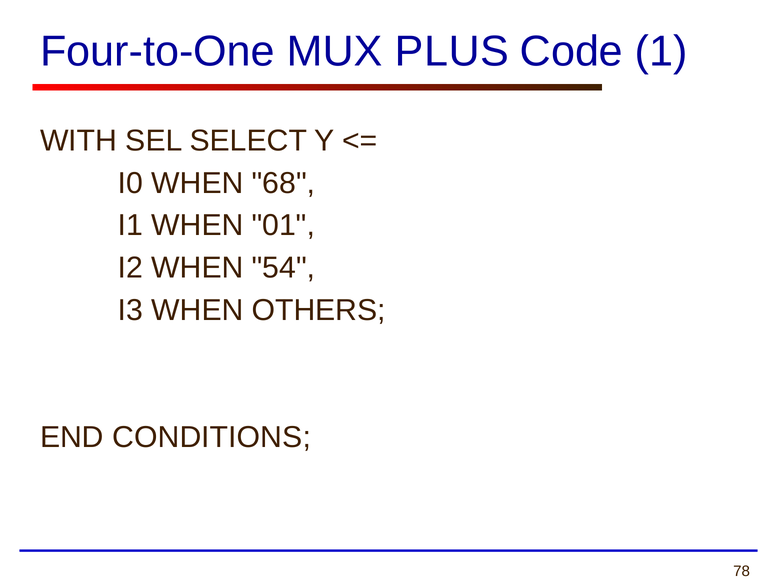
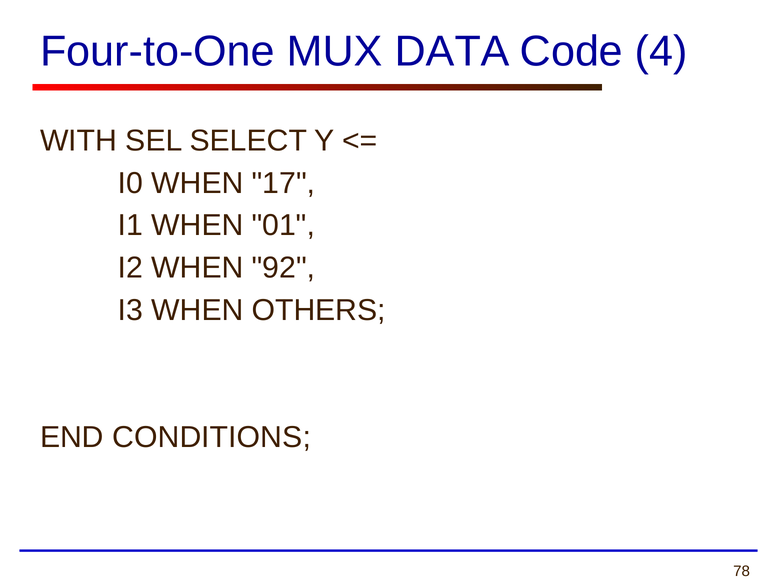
PLUS: PLUS -> DATA
1: 1 -> 4
68: 68 -> 17
54: 54 -> 92
